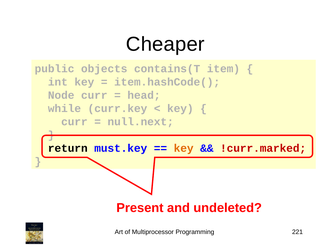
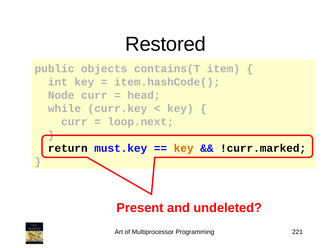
Cheaper: Cheaper -> Restored
null.next: null.next -> loop.next
!curr.marked colour: red -> black
